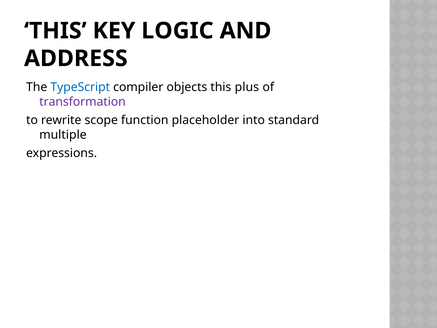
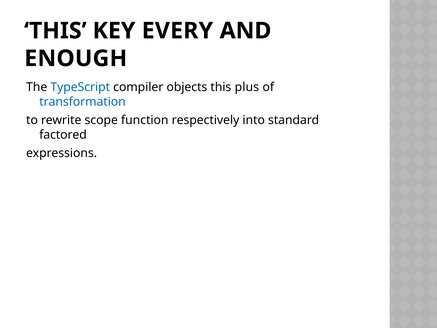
LOGIC: LOGIC -> EVERY
ADDRESS: ADDRESS -> ENOUGH
transformation colour: purple -> blue
placeholder: placeholder -> respectively
multiple: multiple -> factored
